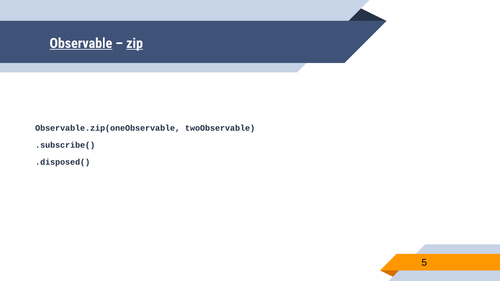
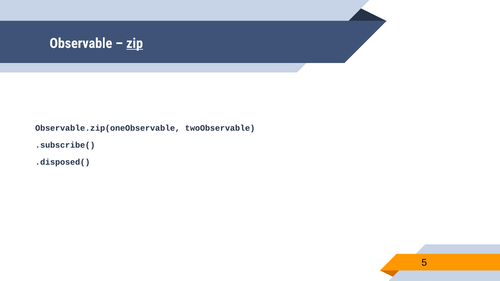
Observable underline: present -> none
